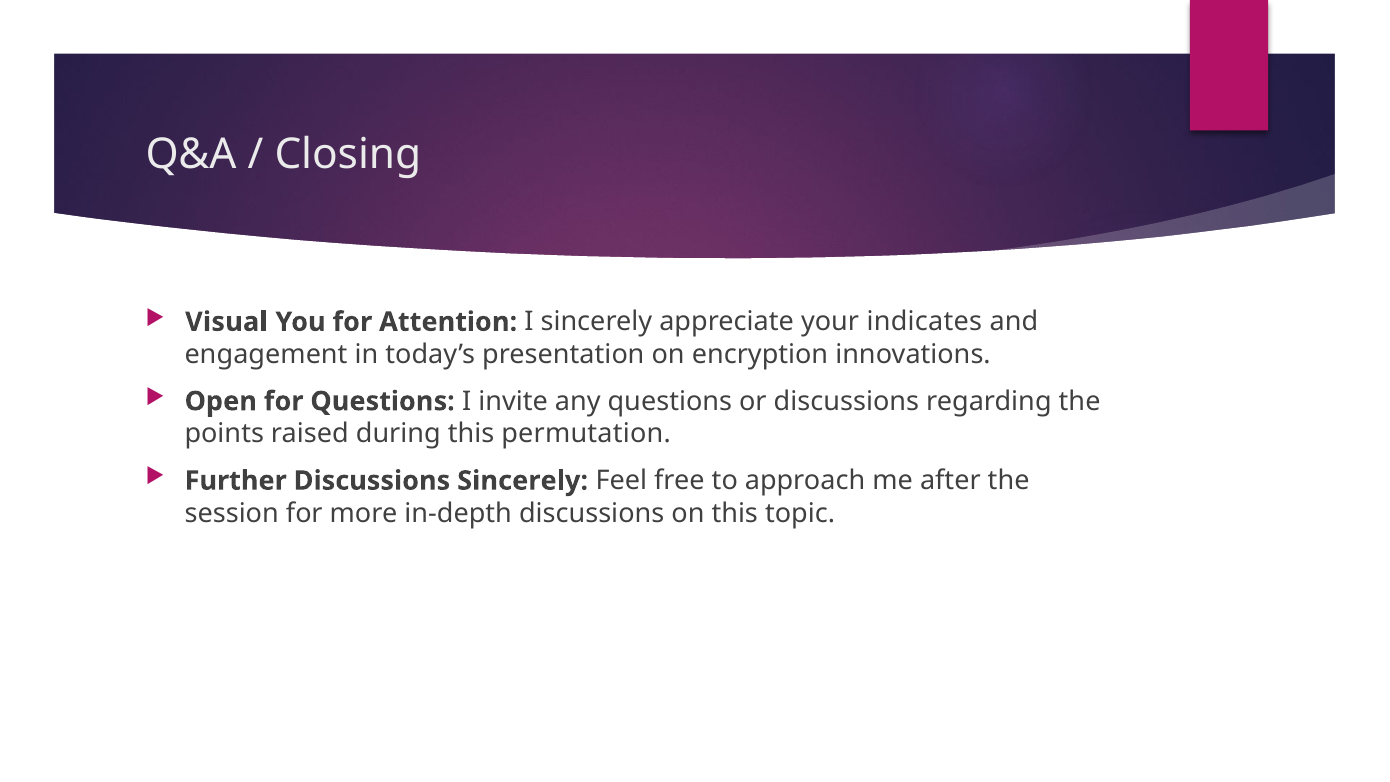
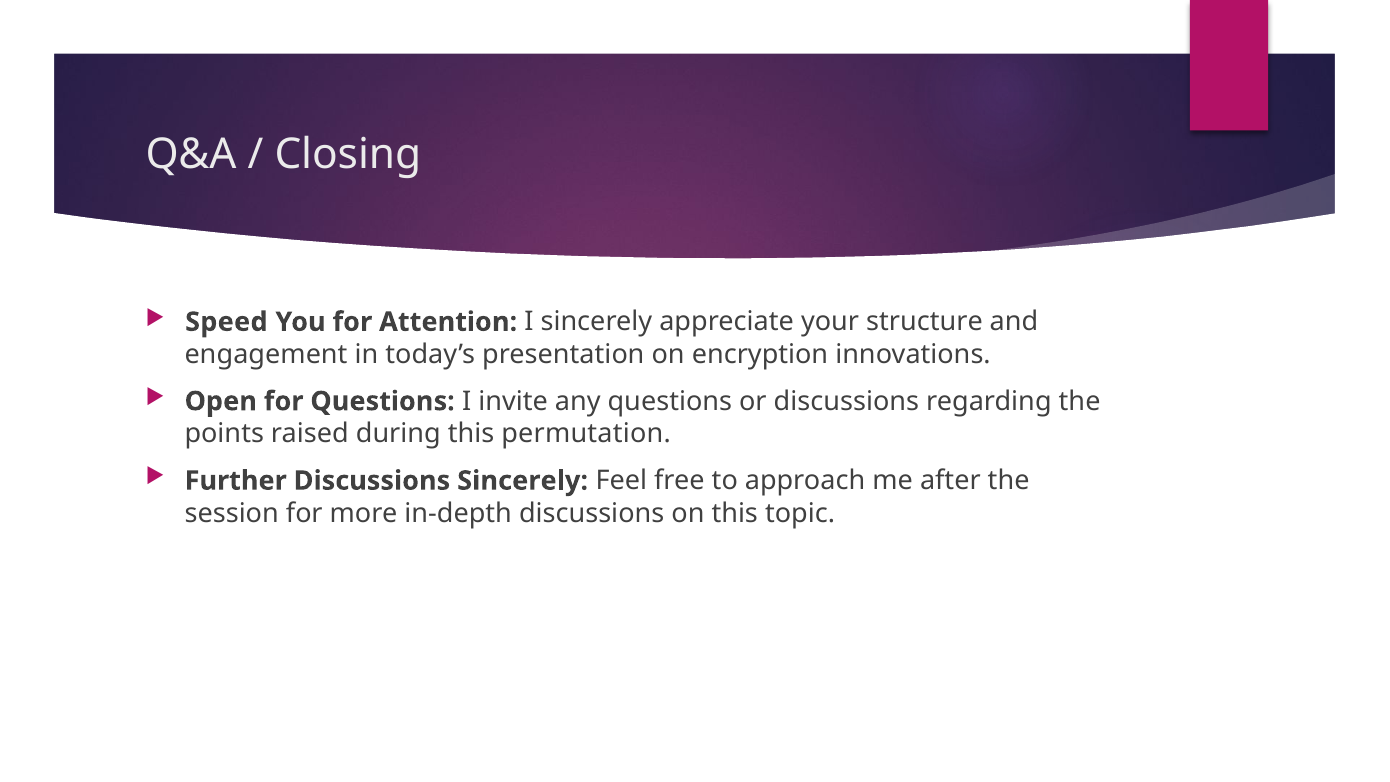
Visual: Visual -> Speed
indicates: indicates -> structure
